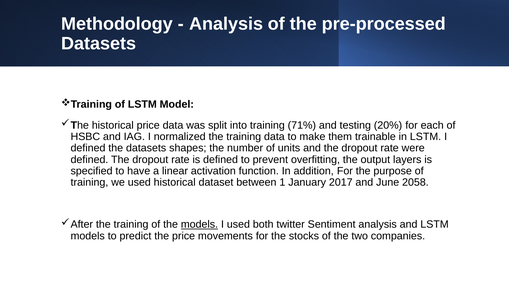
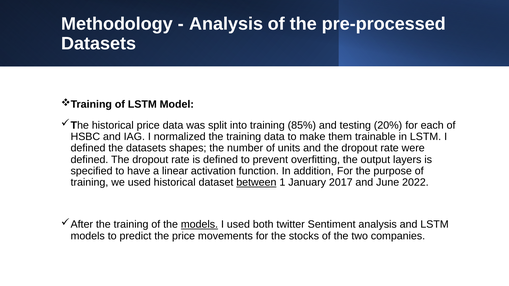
71%: 71% -> 85%
between underline: none -> present
2058: 2058 -> 2022
